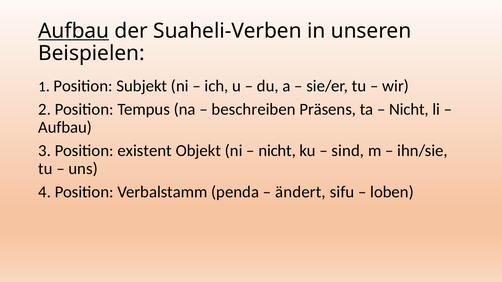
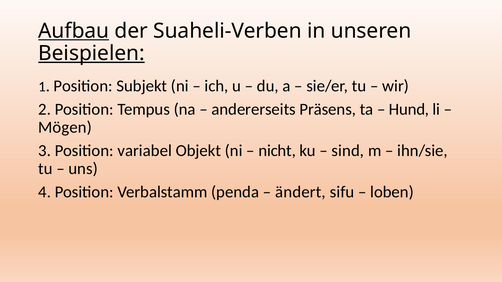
Beispielen underline: none -> present
beschreiben: beschreiben -> andererseits
Nicht at (409, 109): Nicht -> Hund
Aufbau at (65, 127): Aufbau -> Mögen
existent: existent -> variabel
